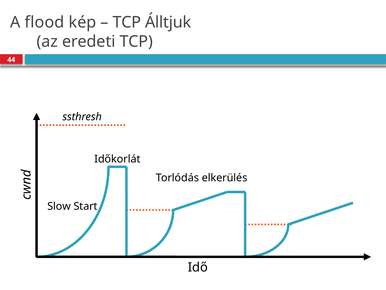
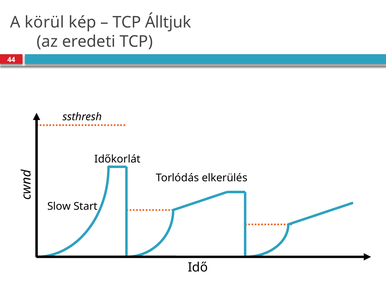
flood: flood -> körül
